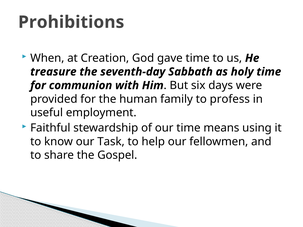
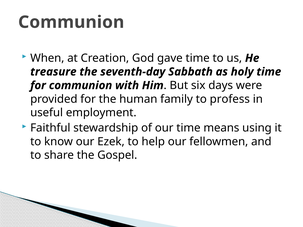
Prohibitions at (71, 22): Prohibitions -> Communion
Task: Task -> Ezek
